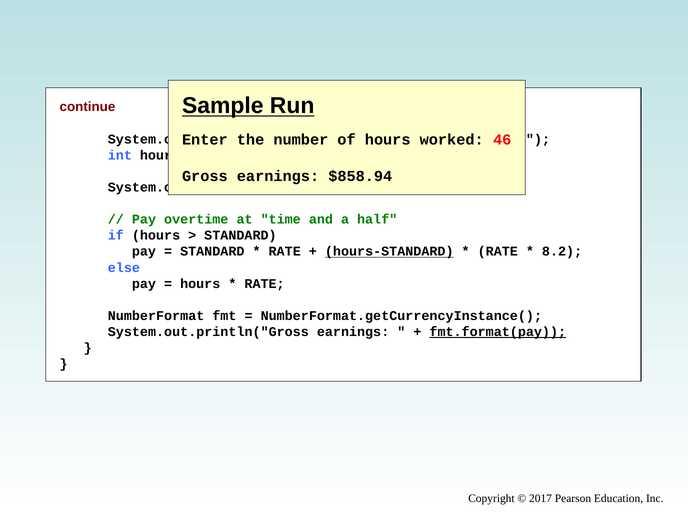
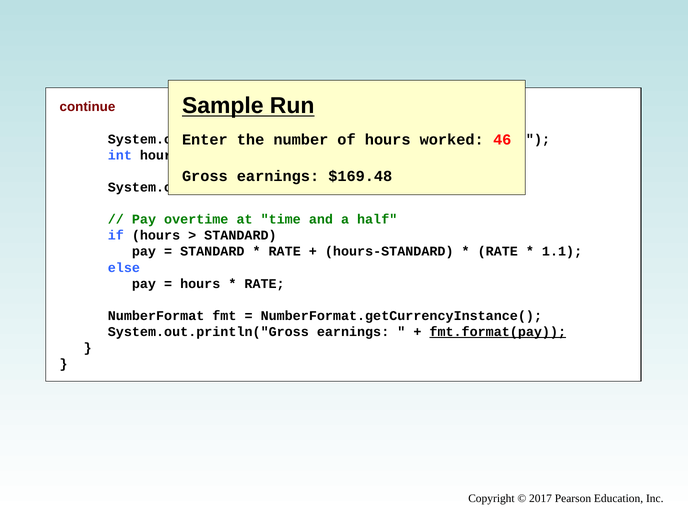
$858.94: $858.94 -> $169.48
hours-STANDARD underline: present -> none
8.2: 8.2 -> 1.1
